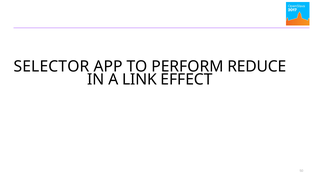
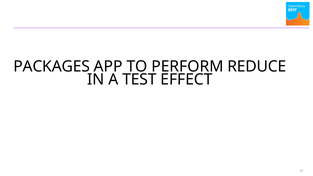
SELECTOR: SELECTOR -> PACKAGES
LINK: LINK -> TEST
